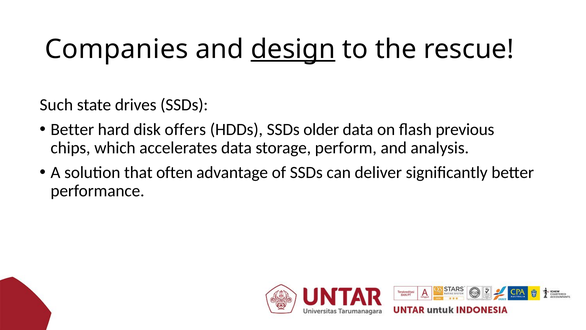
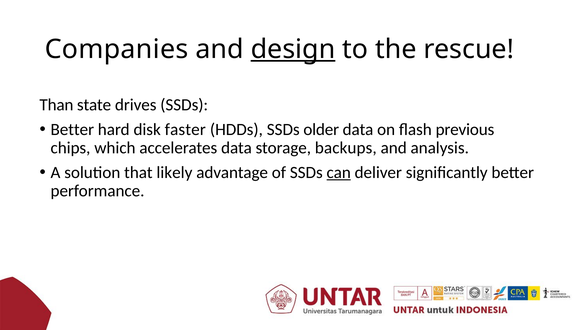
Such: Such -> Than
offers: offers -> faster
perform: perform -> backups
often: often -> likely
can underline: none -> present
